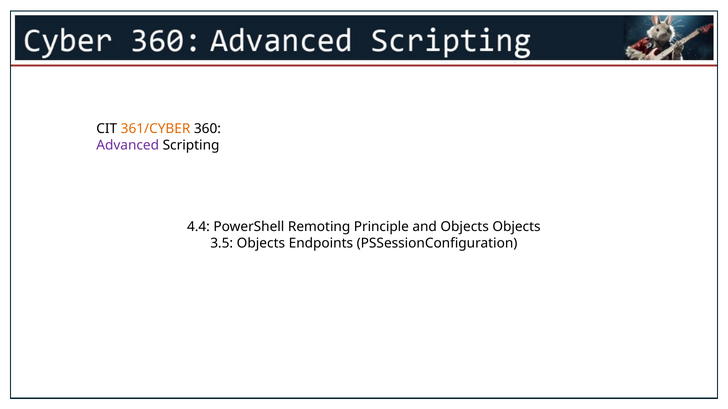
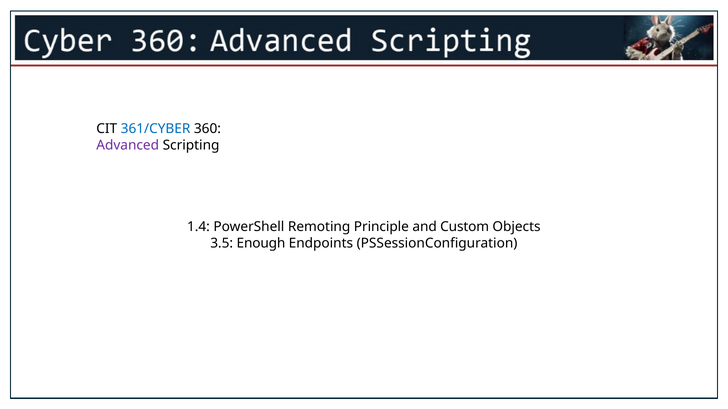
361/CYBER colour: orange -> blue
4.4: 4.4 -> 1.4
and Objects: Objects -> Custom
3.5 Objects: Objects -> Enough
